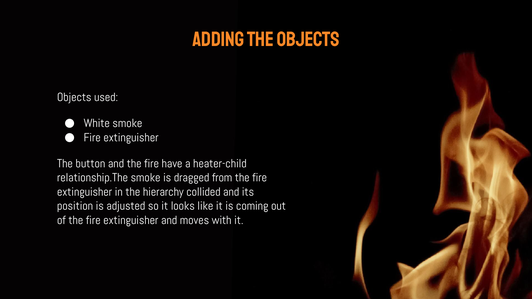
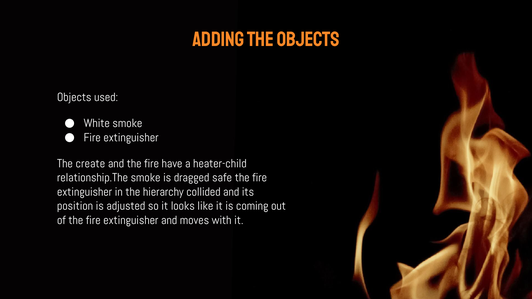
button: button -> create
from: from -> safe
